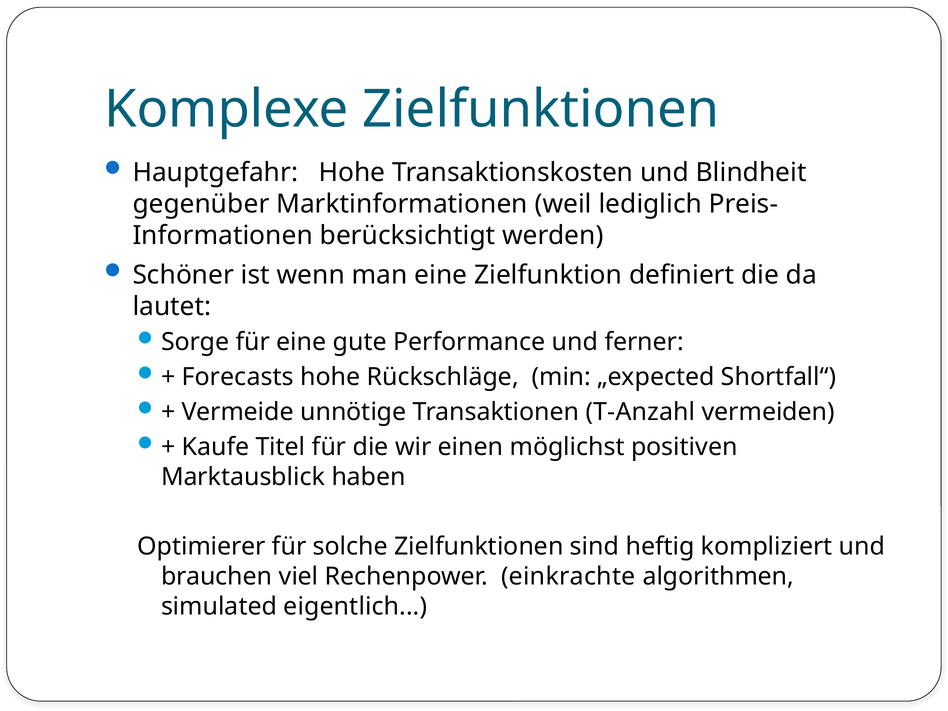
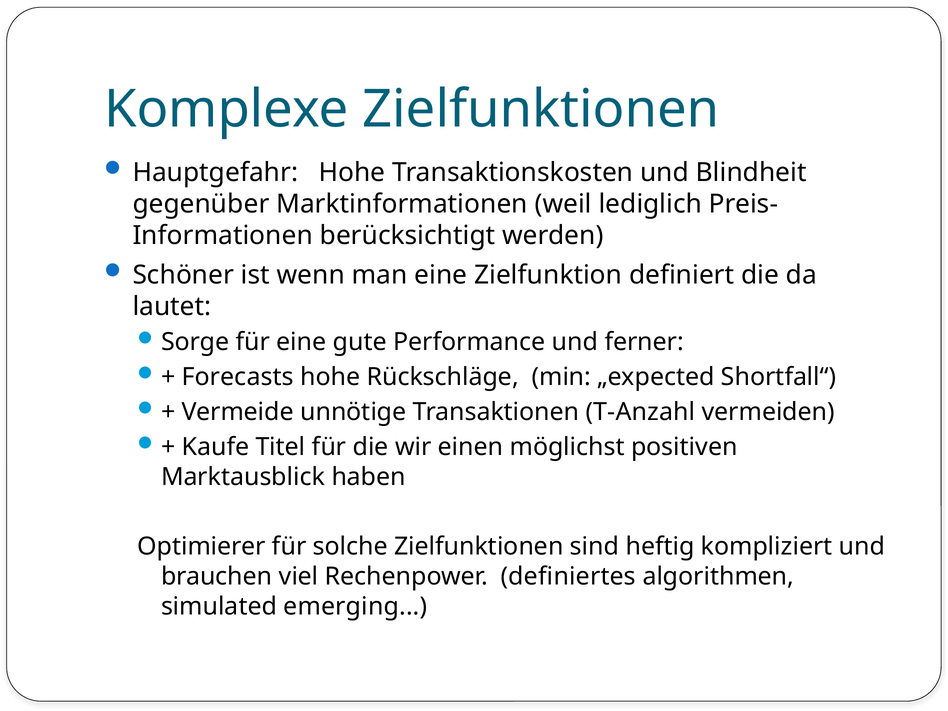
einkrachte: einkrachte -> definiertes
eigentlich: eigentlich -> emerging
